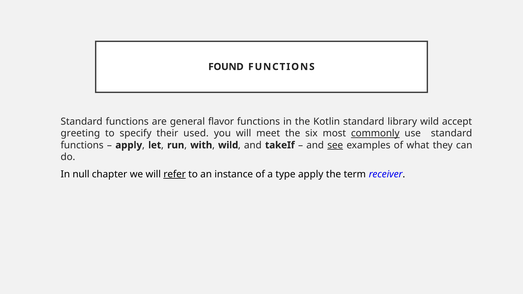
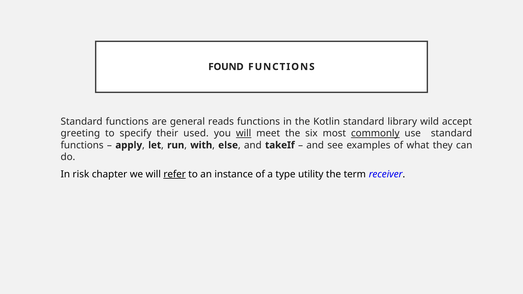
flavor: flavor -> reads
will at (244, 133) underline: none -> present
wild at (228, 145): wild -> else
see underline: present -> none
null: null -> risk
type apply: apply -> utility
